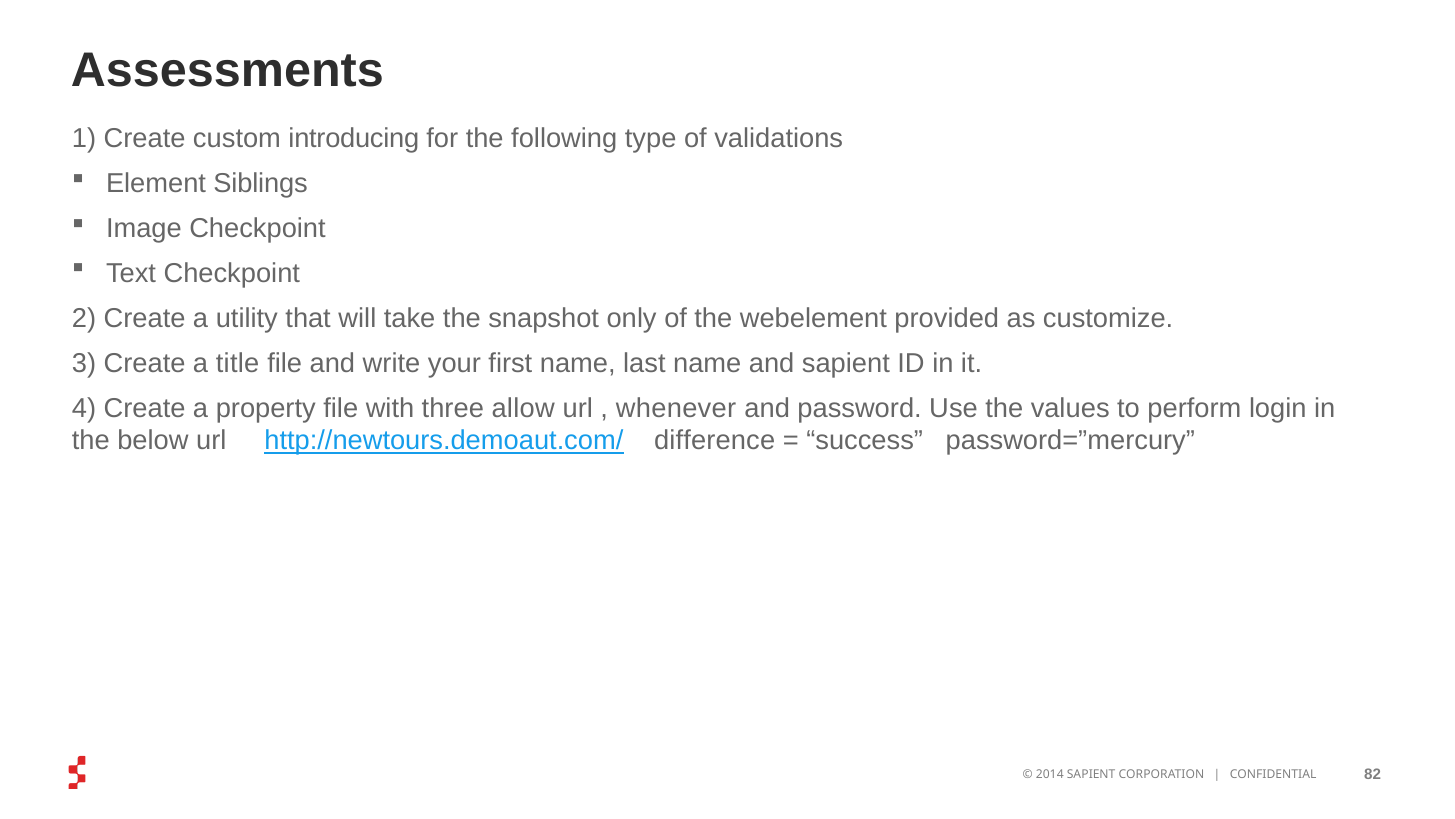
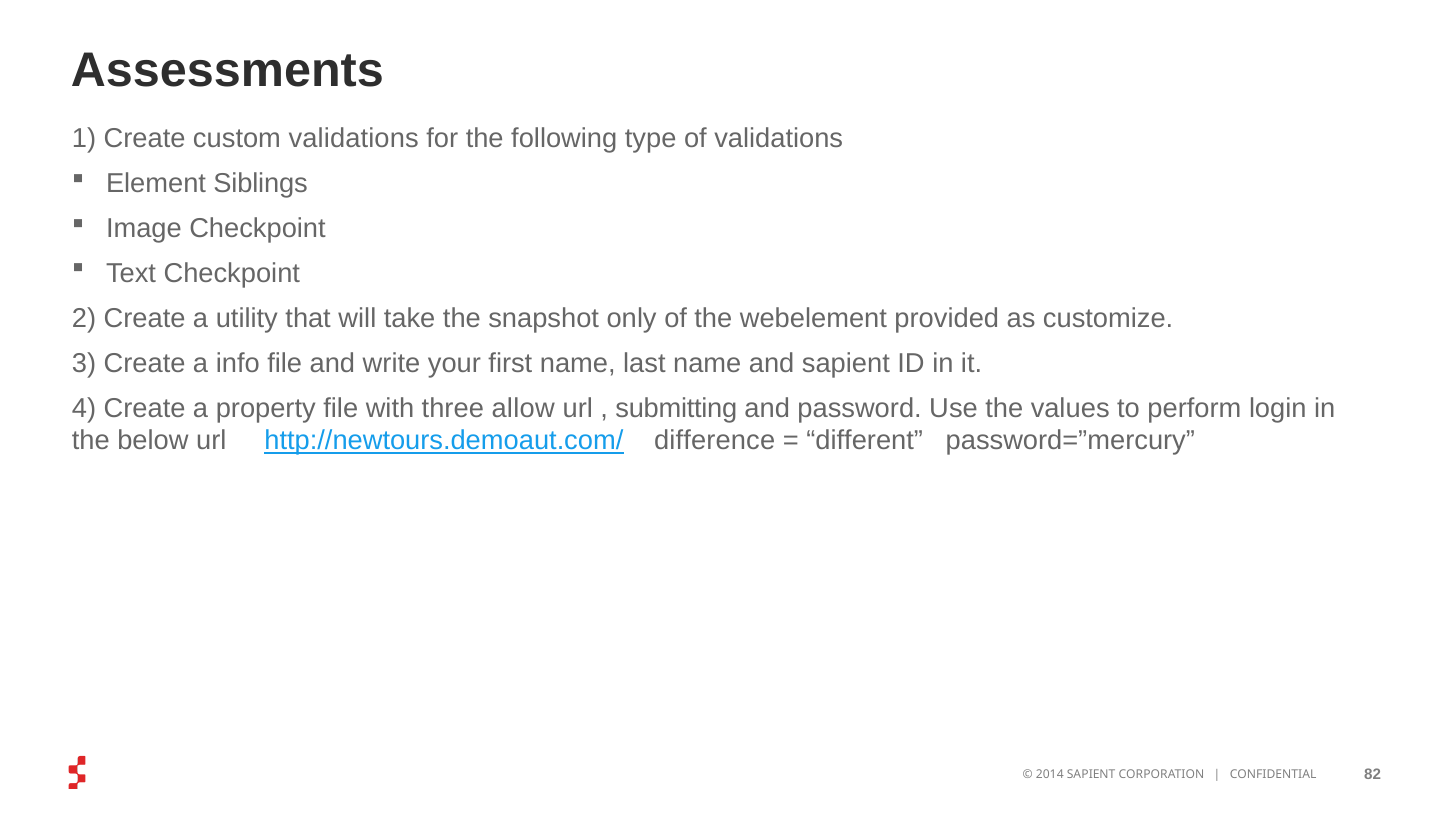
custom introducing: introducing -> validations
title: title -> info
whenever: whenever -> submitting
success: success -> different
